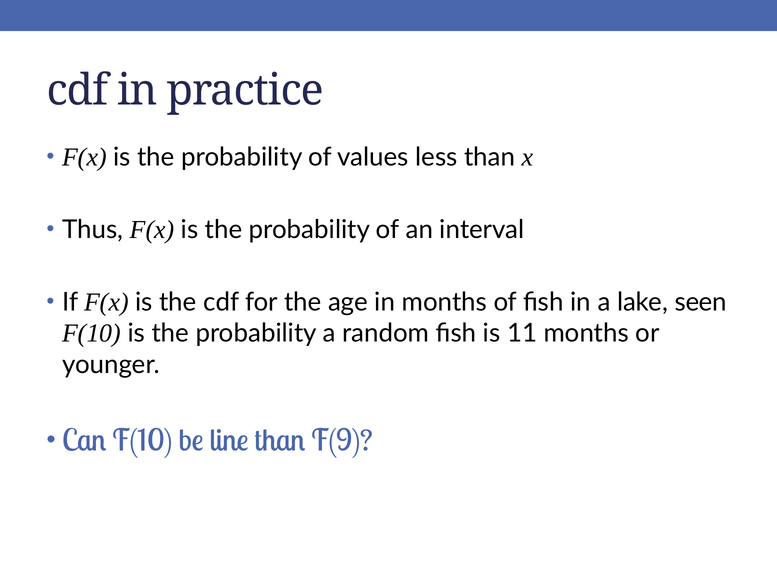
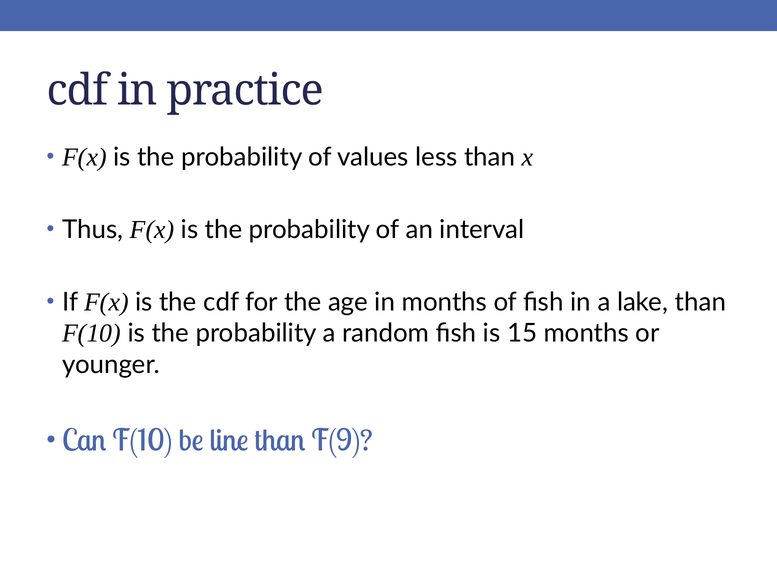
lake seen: seen -> than
11: 11 -> 15
